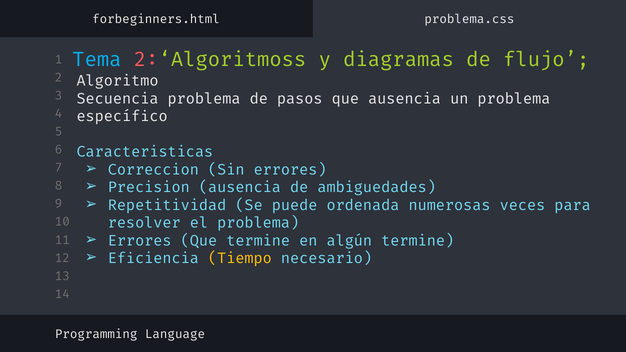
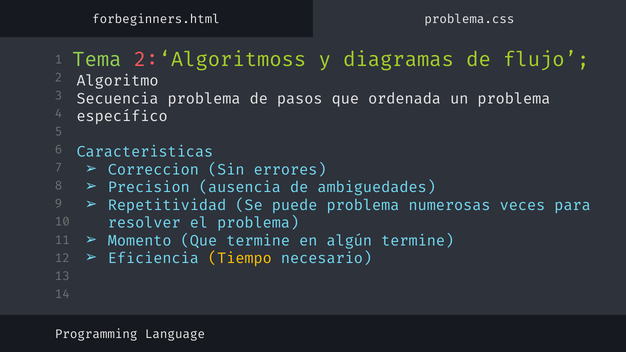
Tema colour: light blue -> light green
que ausencia: ausencia -> ordenada
puede ordenada: ordenada -> problema
Errores at (140, 241): Errores -> Momento
